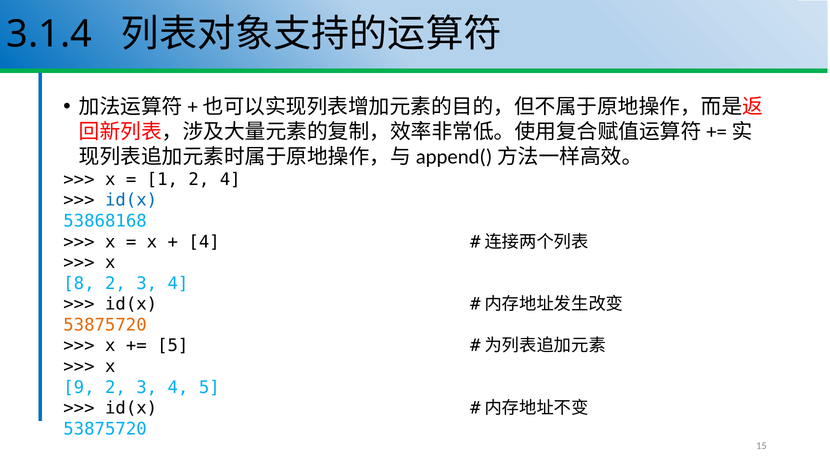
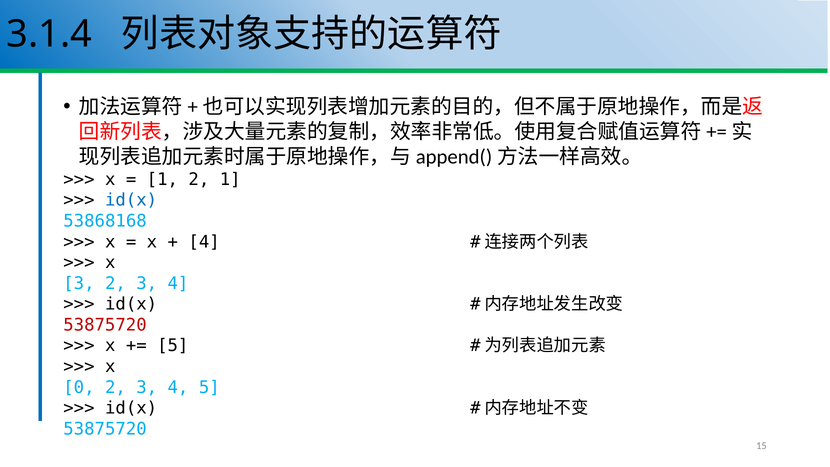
2 4: 4 -> 1
8 at (79, 283): 8 -> 3
53875720 at (105, 325) colour: orange -> red
9: 9 -> 0
